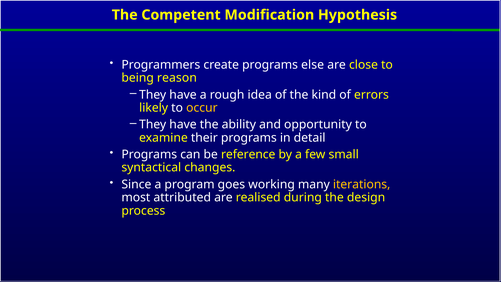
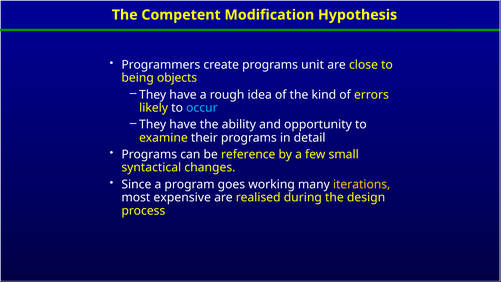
else: else -> unit
reason: reason -> objects
occur colour: yellow -> light blue
attributed: attributed -> expensive
